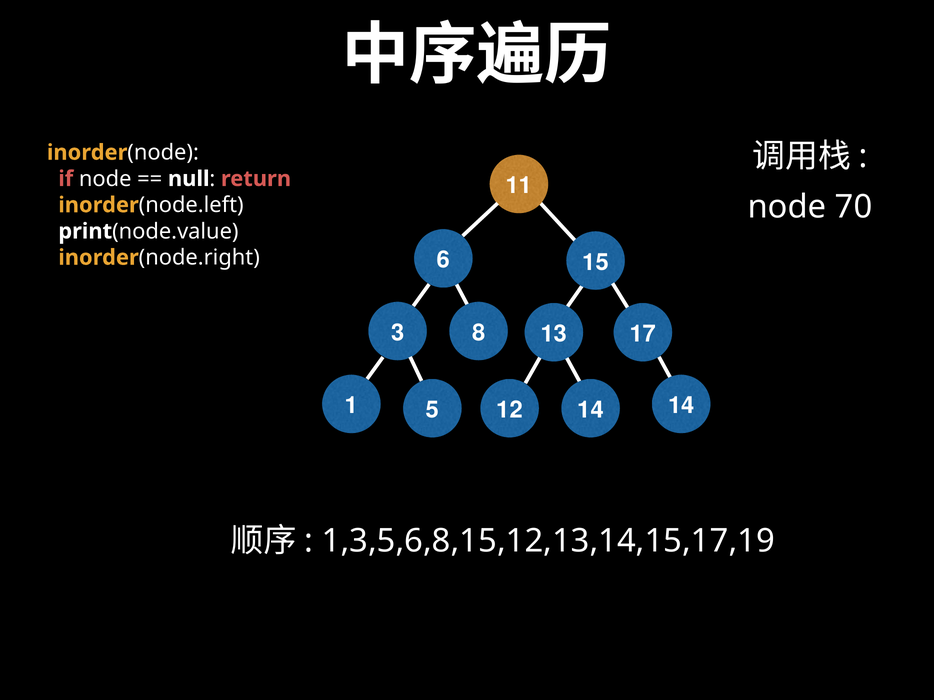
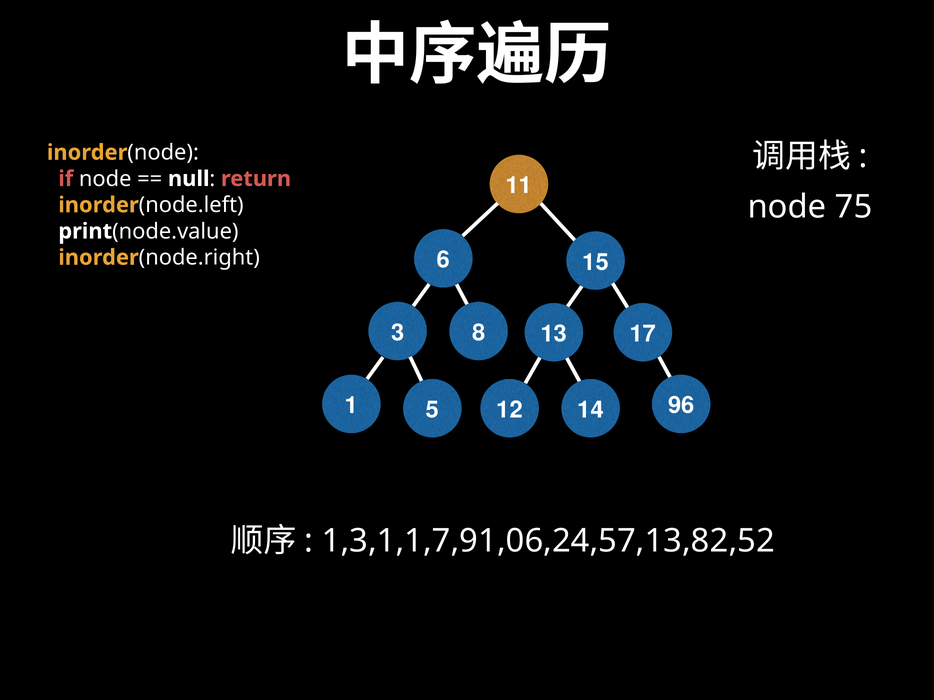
70: 70 -> 75
14 at (681, 406): 14 -> 96
1,3,5,6,8,15,12,13,14,15,17,19: 1,3,5,6,8,15,12,13,14,15,17,19 -> 1,3,1,1,7,91,06,24,57,13,82,52
